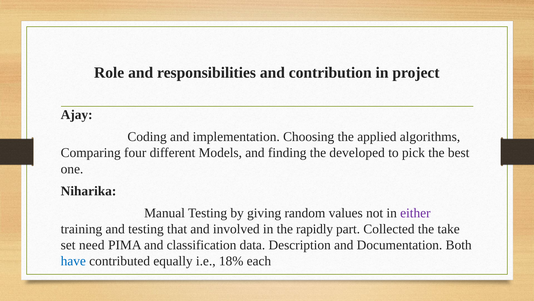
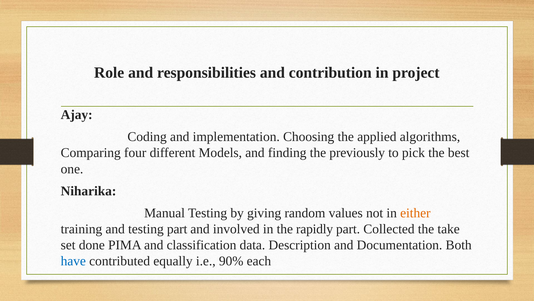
developed: developed -> previously
either colour: purple -> orange
testing that: that -> part
need: need -> done
18%: 18% -> 90%
